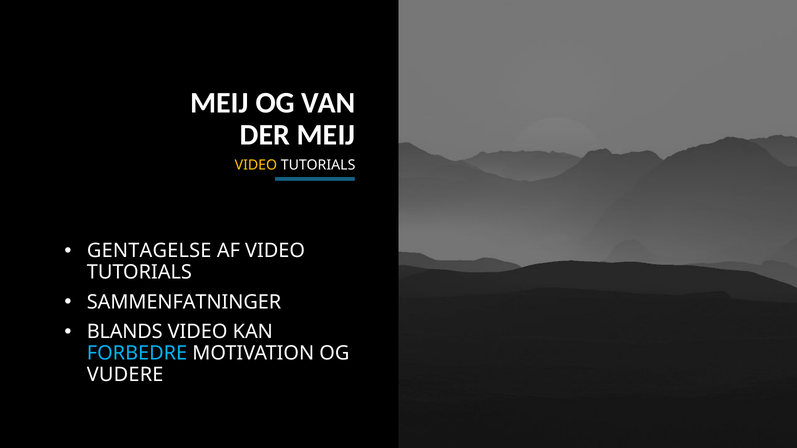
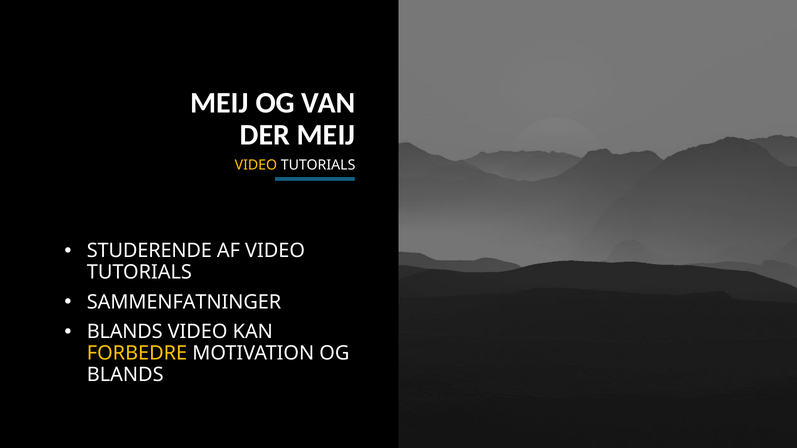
GENTAGELSE: GENTAGELSE -> STUDERENDE
FORBEDRE colour: light blue -> yellow
VUDERE at (125, 375): VUDERE -> BLANDS
